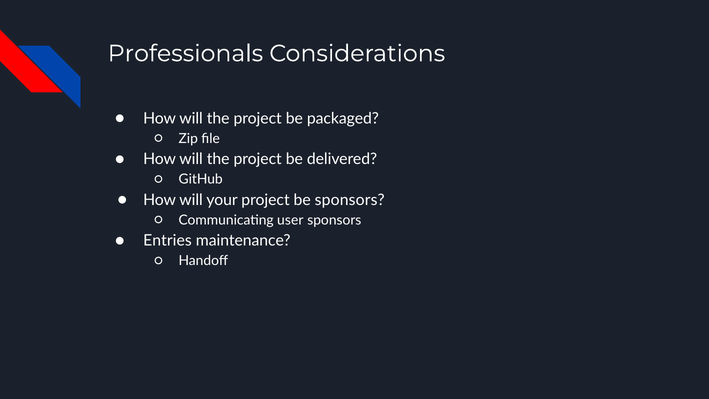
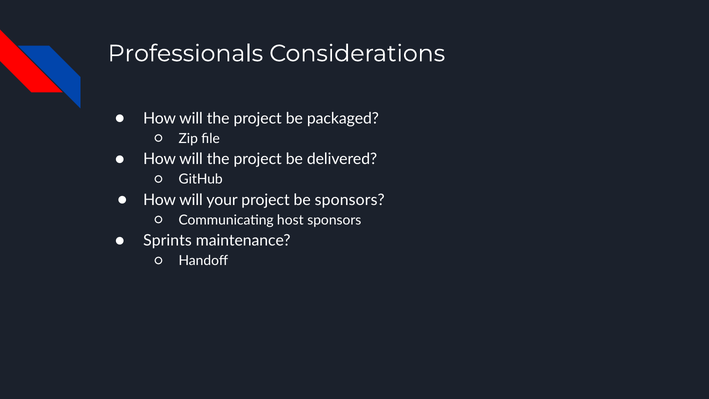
user: user -> host
Entries: Entries -> Sprints
